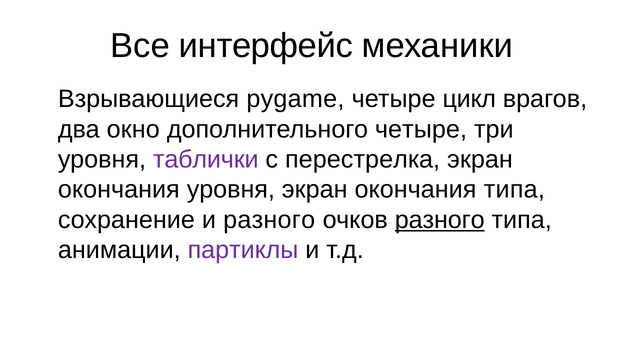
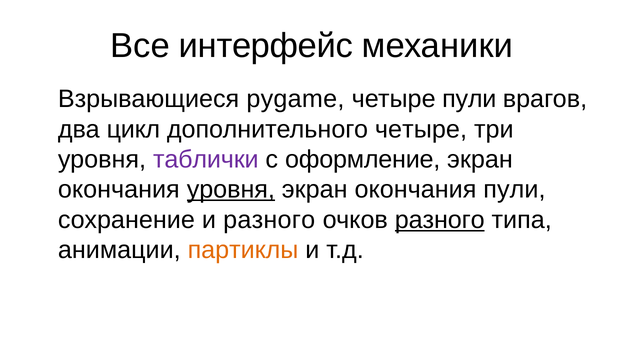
четыре цикл: цикл -> пули
окно: окно -> цикл
перестрелка: перестрелка -> оформление
уровня at (231, 190) underline: none -> present
окончания типа: типа -> пули
партиклы colour: purple -> orange
